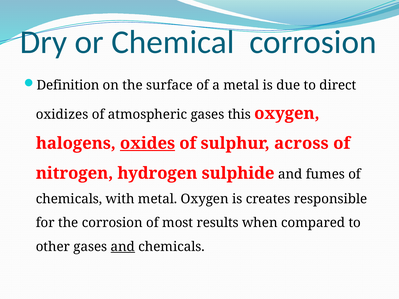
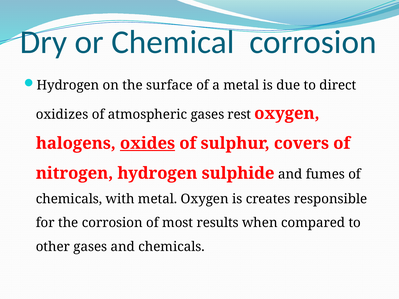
Definition at (68, 85): Definition -> Hydrogen
this: this -> rest
across: across -> covers
and at (123, 247) underline: present -> none
